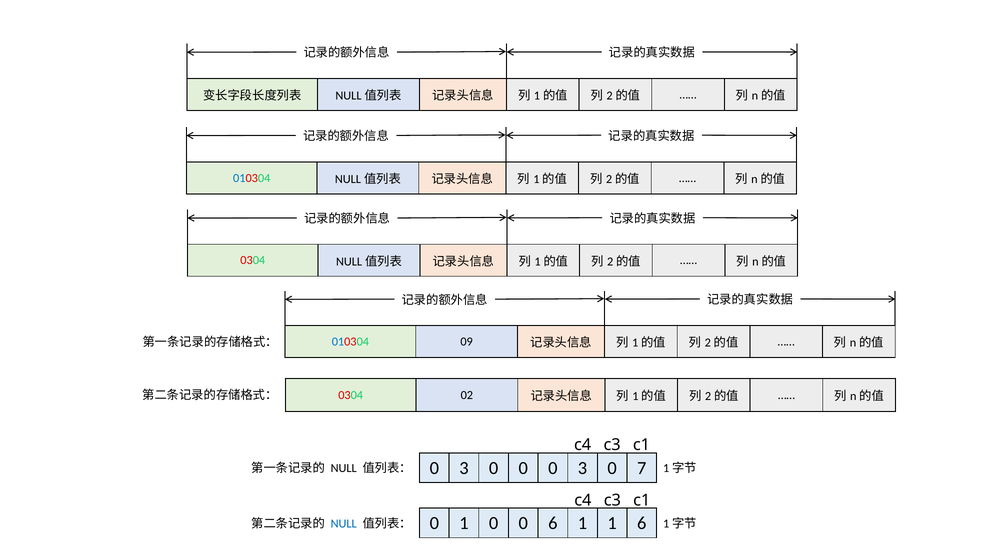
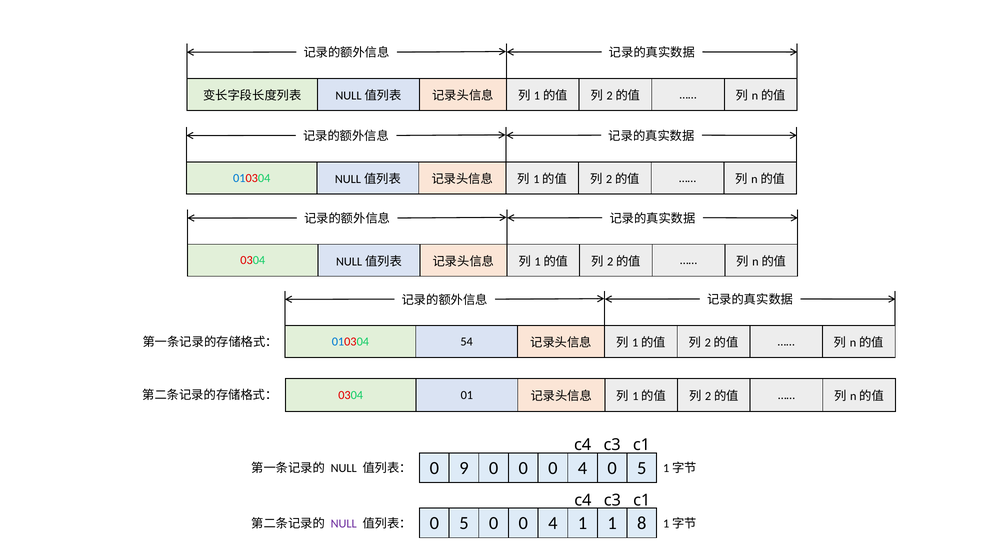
09: 09 -> 54
02: 02 -> 01
3 at (464, 468): 3 -> 9
0 0 0 3: 3 -> 4
7 at (642, 468): 7 -> 5
NULL at (344, 523) colour: blue -> purple
1 at (464, 523): 1 -> 5
6 at (553, 523): 6 -> 4
1 6: 6 -> 8
